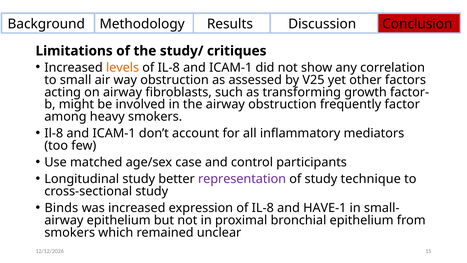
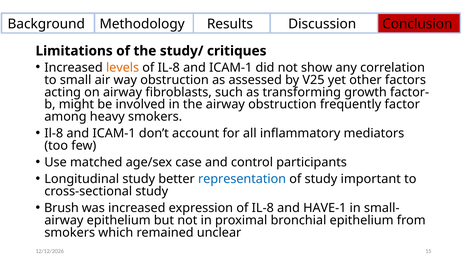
representation colour: purple -> blue
technique: technique -> important
Binds: Binds -> Brush
